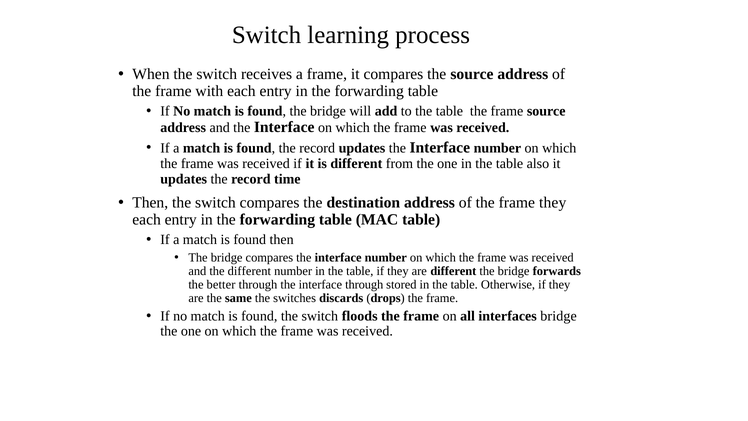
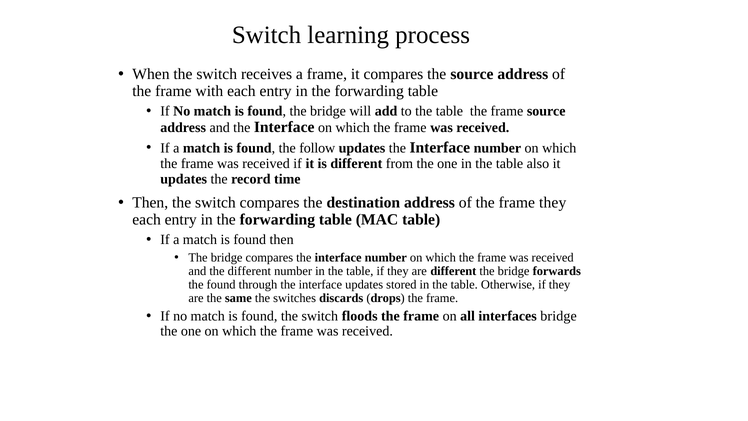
found the record: record -> follow
the better: better -> found
interface through: through -> updates
